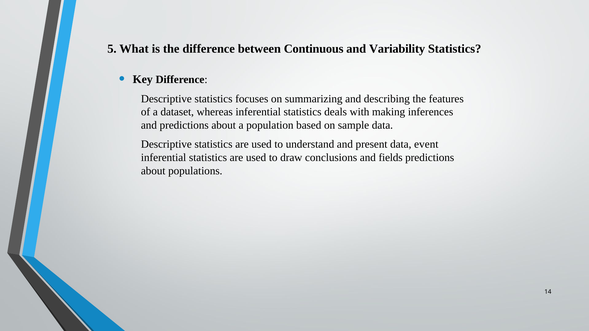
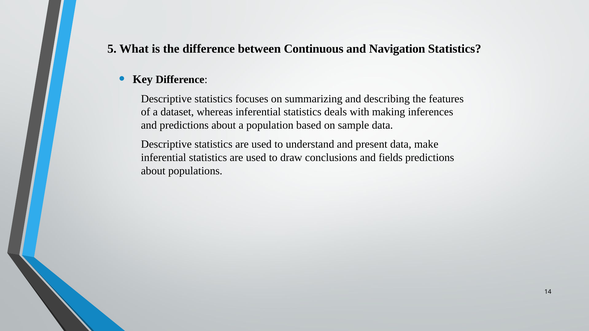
Variability: Variability -> Navigation
event: event -> make
